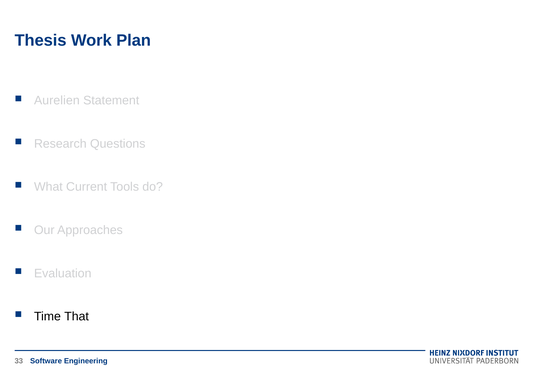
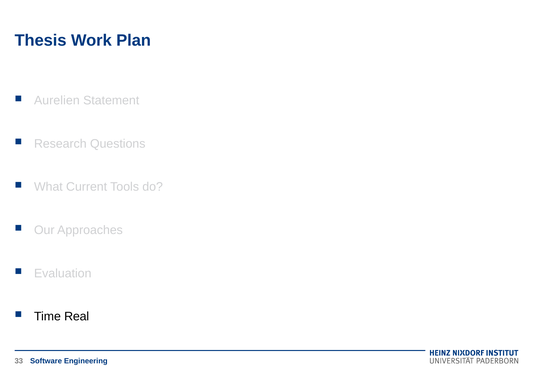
That: That -> Real
